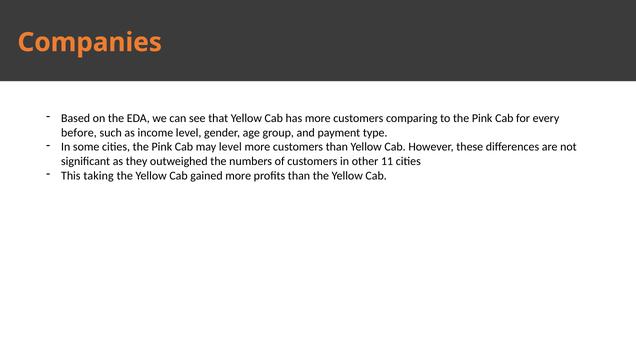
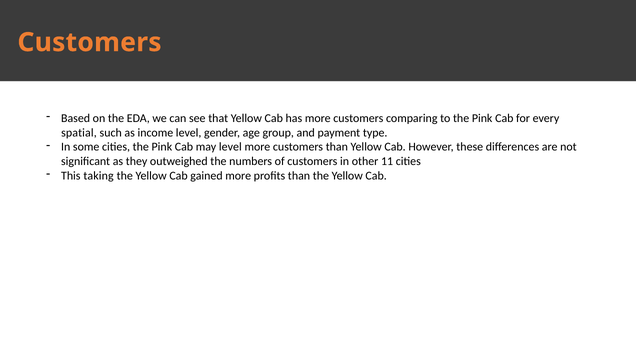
Companies at (90, 42): Companies -> Customers
before: before -> spatial
